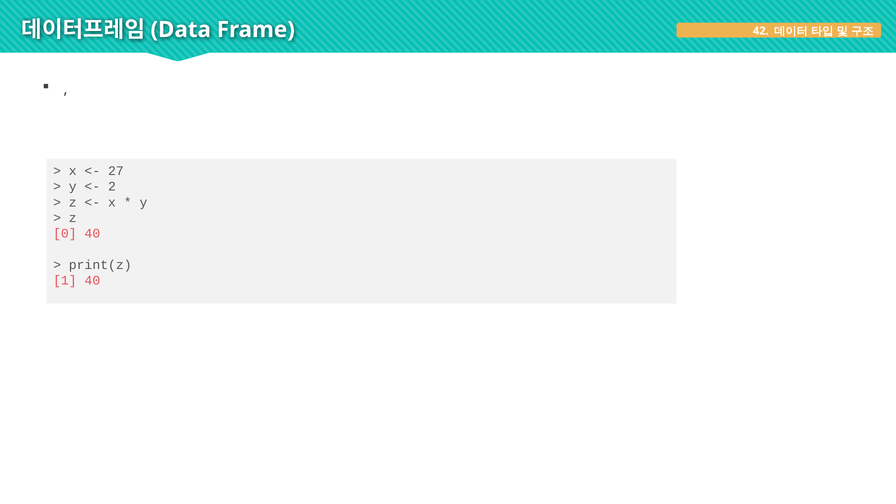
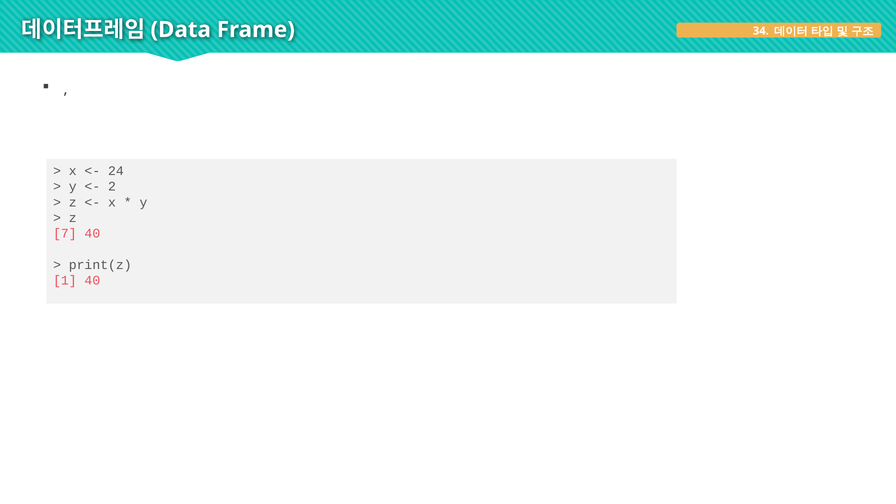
42: 42 -> 34
27: 27 -> 24
0: 0 -> 7
